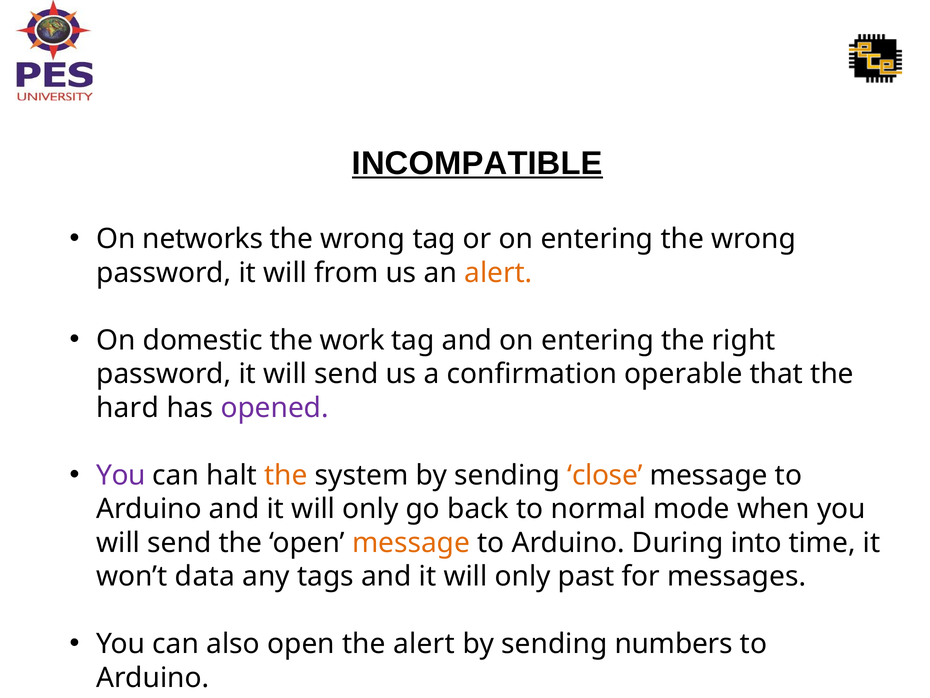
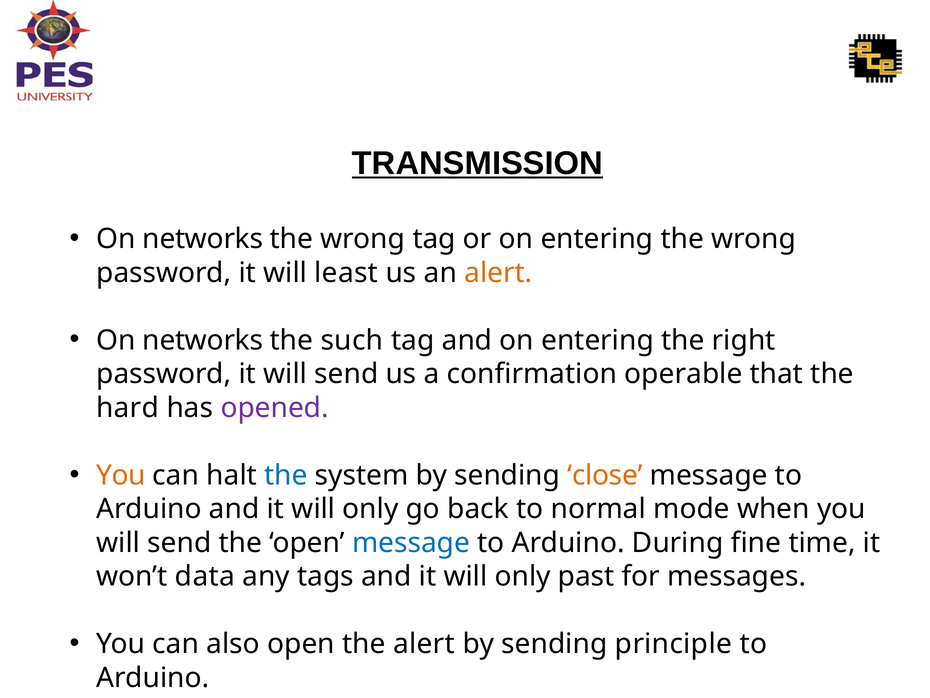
INCOMPATIBLE: INCOMPATIBLE -> TRANSMISSION
from: from -> least
domestic at (203, 340): domestic -> networks
work: work -> such
You at (121, 475) colour: purple -> orange
the at (286, 475) colour: orange -> blue
message at (411, 542) colour: orange -> blue
into: into -> fine
numbers: numbers -> principle
